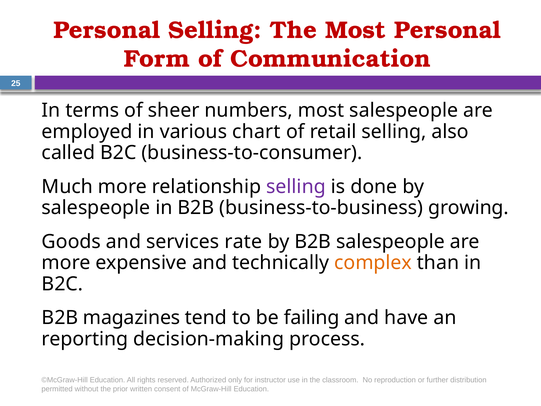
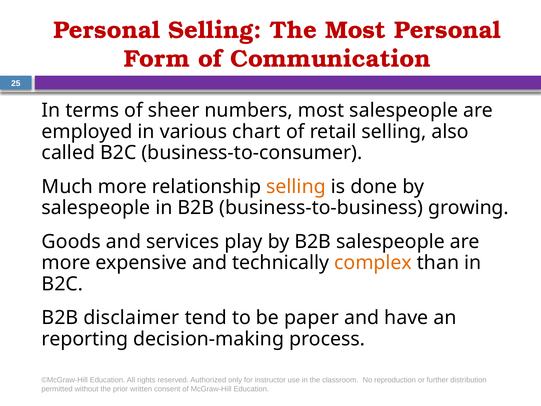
selling at (296, 187) colour: purple -> orange
rate: rate -> play
magazines: magazines -> disclaimer
failing: failing -> paper
